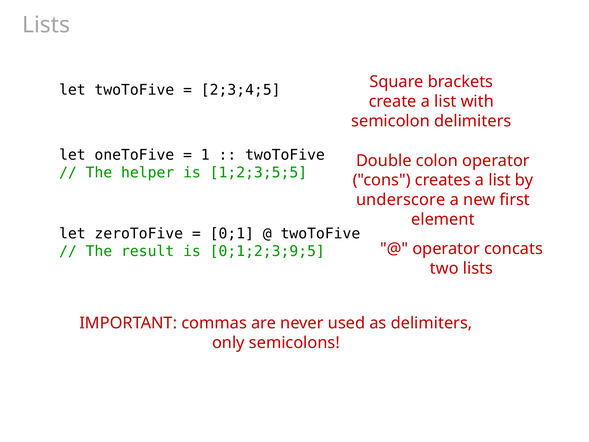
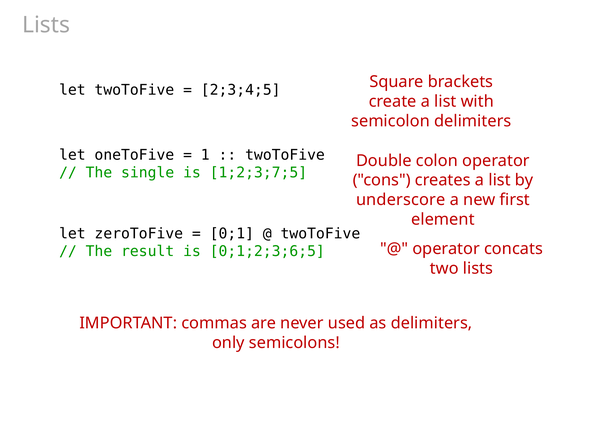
helper: helper -> single
1;2;3;5;5: 1;2;3;5;5 -> 1;2;3;7;5
0;1;2;3;9;5: 0;1;2;3;9;5 -> 0;1;2;3;6;5
